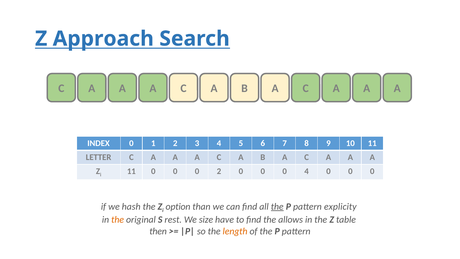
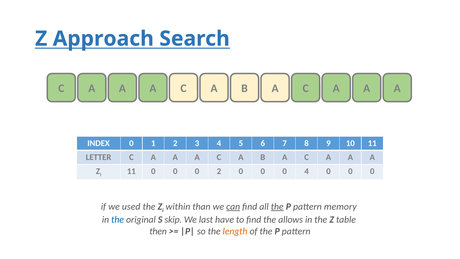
hash: hash -> used
option: option -> within
can underline: none -> present
explicity: explicity -> memory
the at (118, 220) colour: orange -> blue
rest: rest -> skip
size: size -> last
